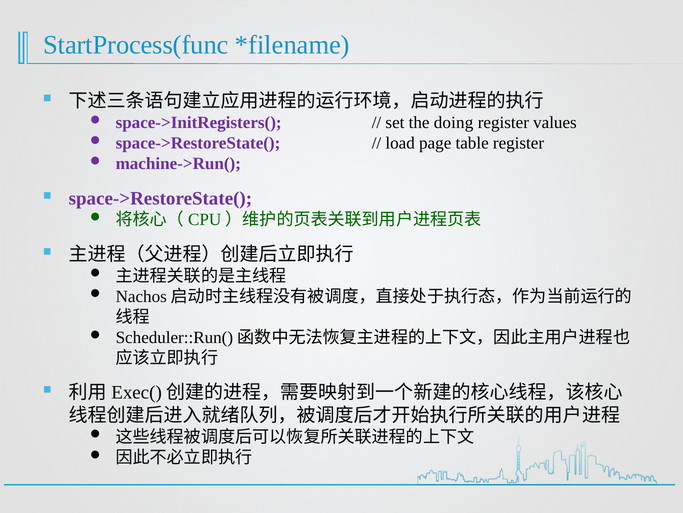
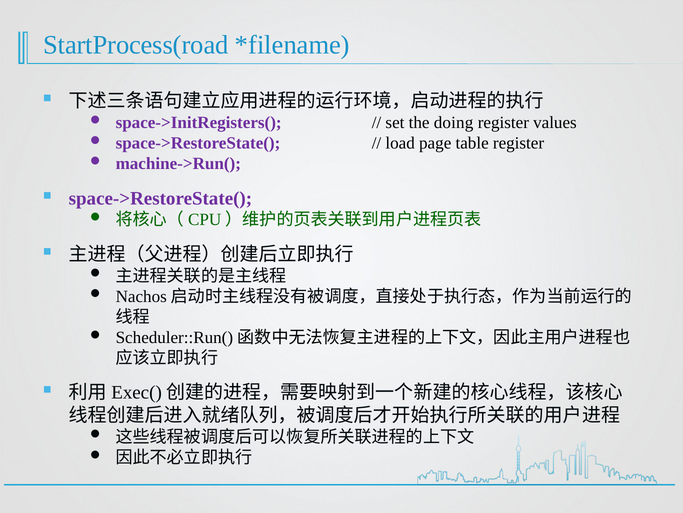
StartProcess(func: StartProcess(func -> StartProcess(road
